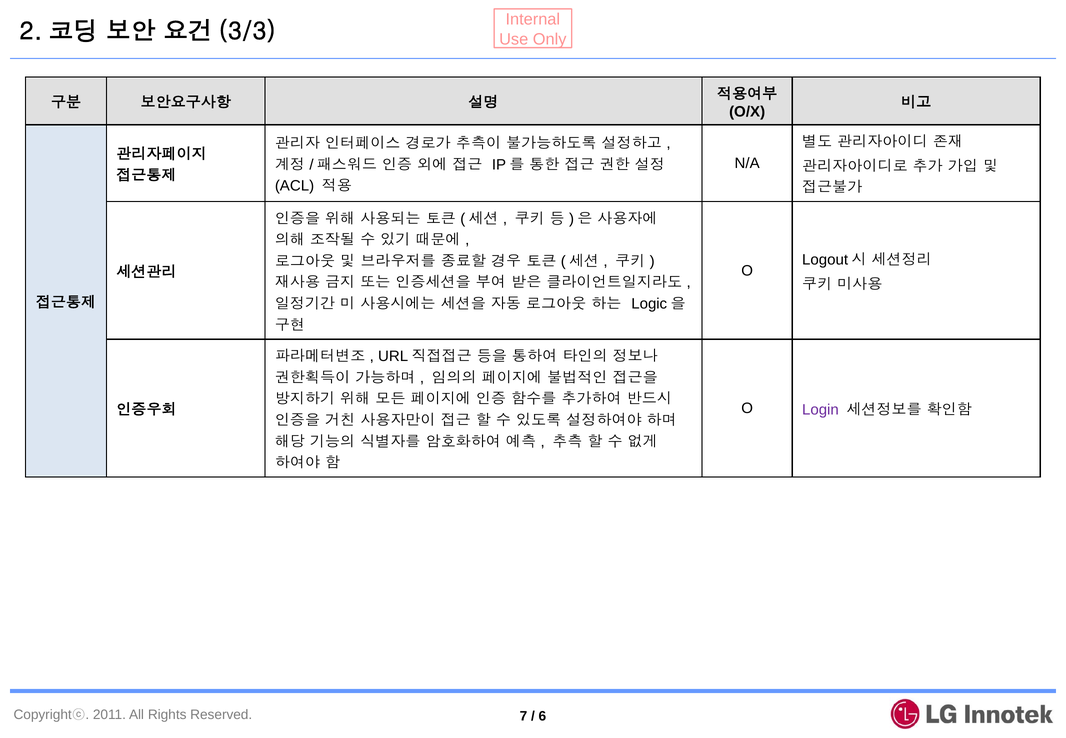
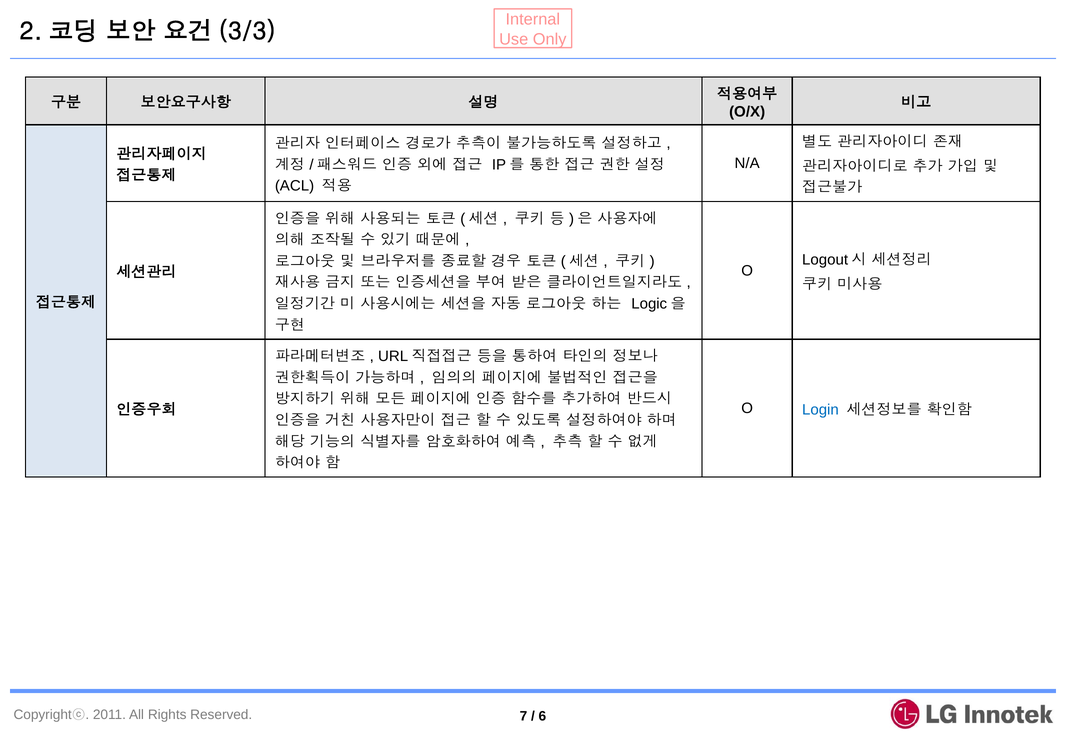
Login colour: purple -> blue
